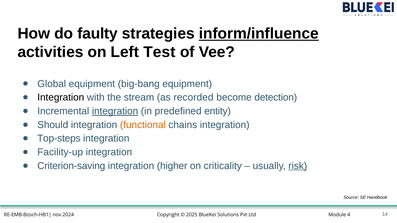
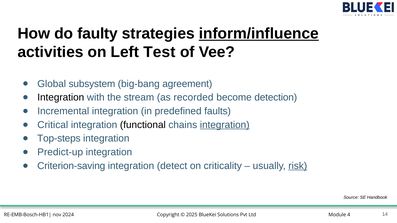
Global equipment: equipment -> subsystem
big-bang equipment: equipment -> agreement
integration at (115, 111) underline: present -> none
entity: entity -> faults
Should: Should -> Critical
functional colour: orange -> black
integration at (225, 125) underline: none -> present
Facility-up: Facility-up -> Predict-up
higher: higher -> detect
